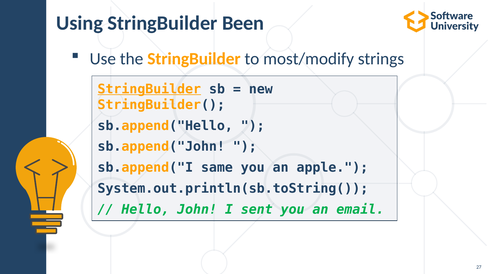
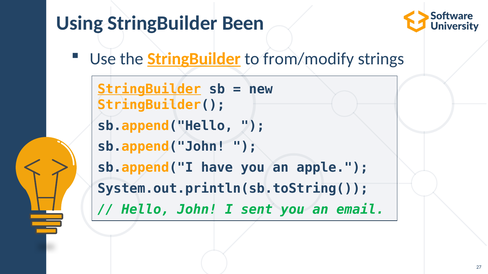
StringBuilder at (194, 59) underline: none -> present
most/modify: most/modify -> from/modify
same: same -> have
